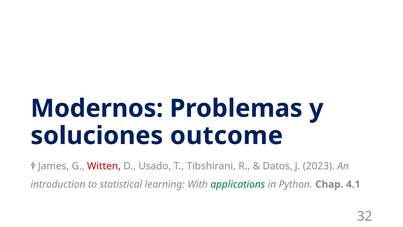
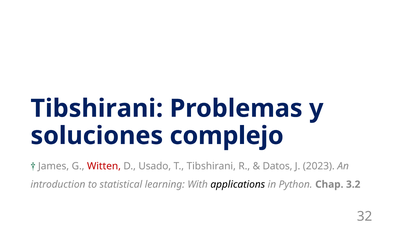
Modernos at (97, 108): Modernos -> Tibshirani
outcome: outcome -> complejo
applications colour: green -> black
4.1: 4.1 -> 3.2
